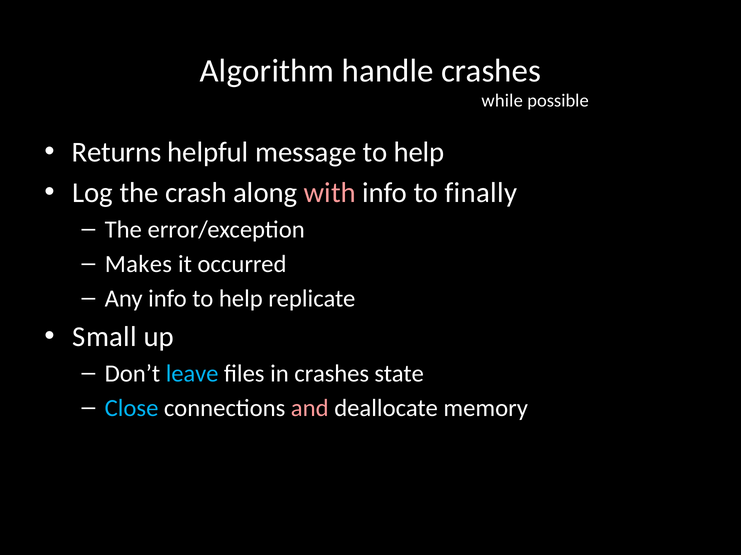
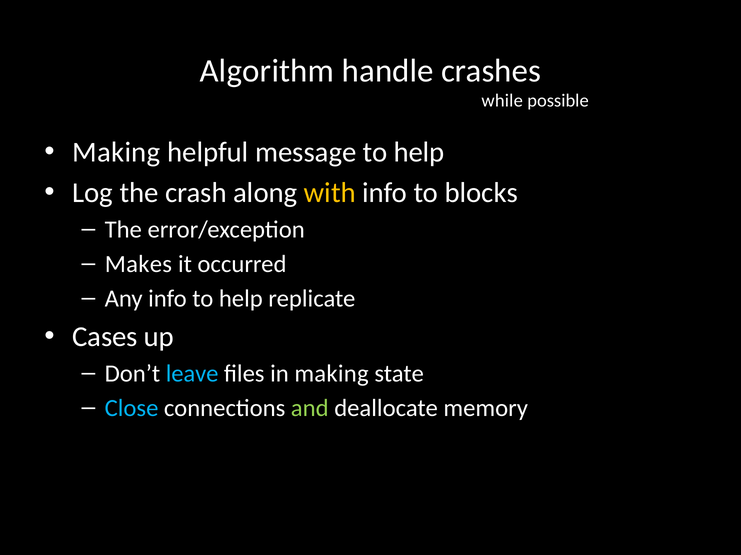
Returns at (117, 153): Returns -> Making
with colour: pink -> yellow
finally: finally -> blocks
Small: Small -> Cases
in crashes: crashes -> making
and colour: pink -> light green
